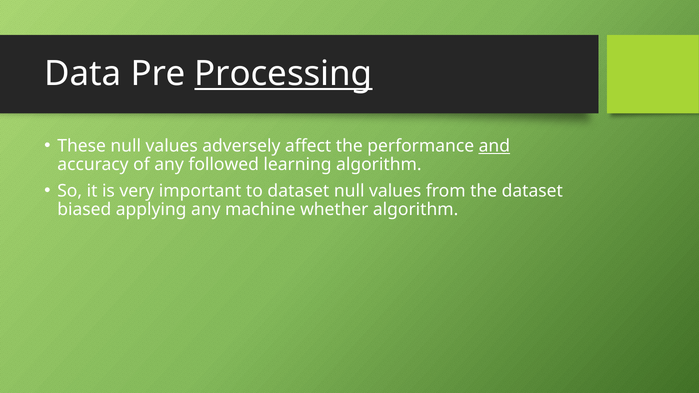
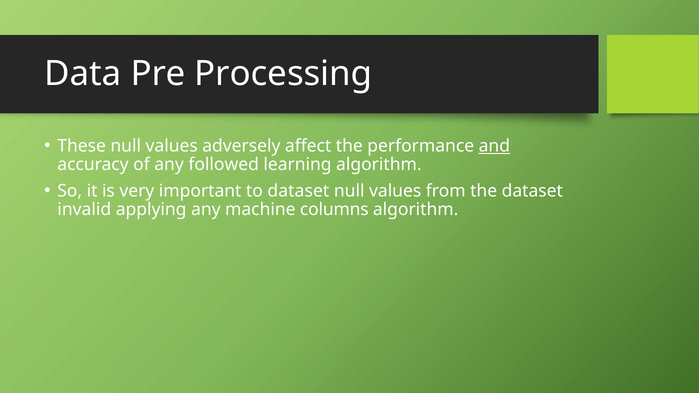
Processing underline: present -> none
biased: biased -> invalid
whether: whether -> columns
